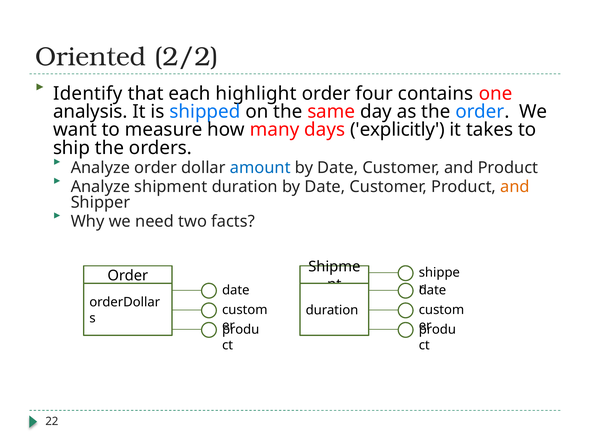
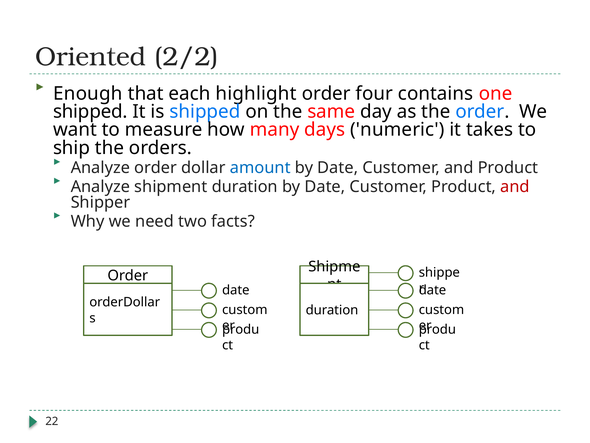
Identify: Identify -> Enough
analysis at (90, 112): analysis -> shipped
explicitly: explicitly -> numeric
and at (515, 186) colour: orange -> red
